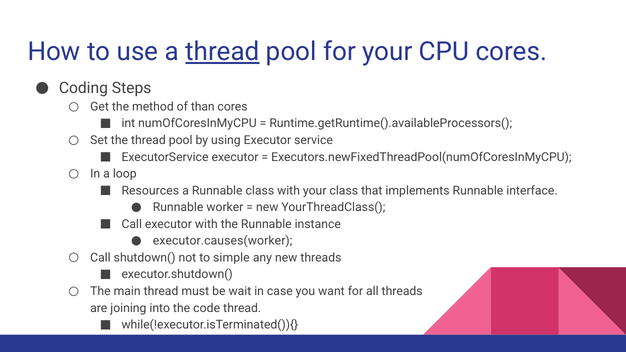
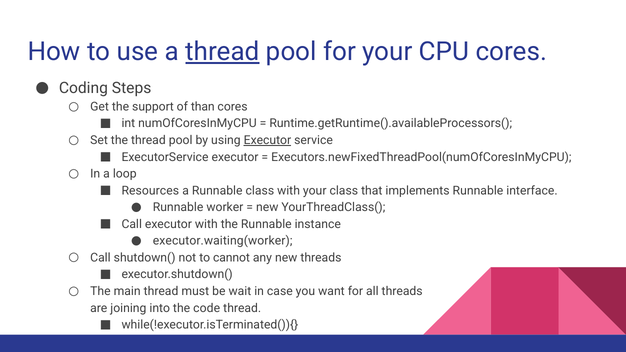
method: method -> support
Executor at (267, 140) underline: none -> present
executor.causes(worker: executor.causes(worker -> executor.waiting(worker
simple: simple -> cannot
